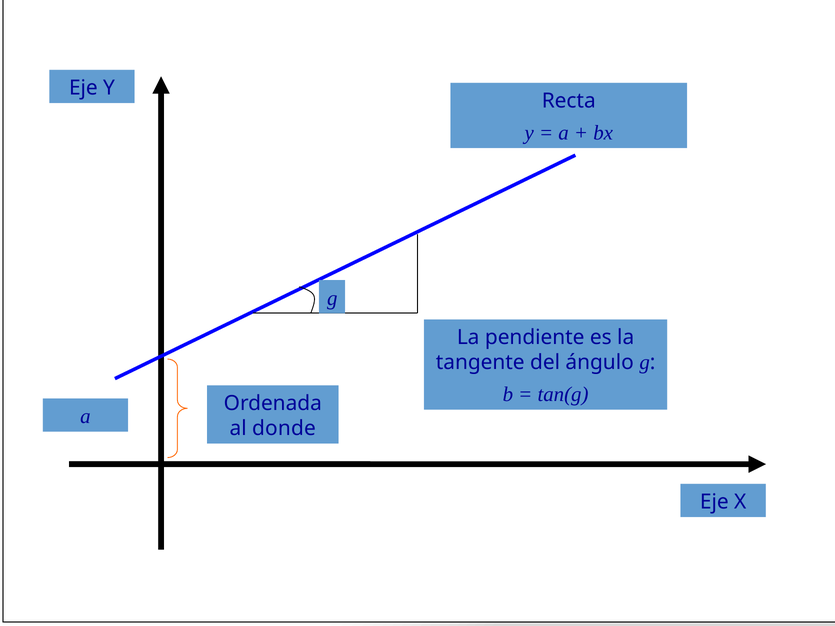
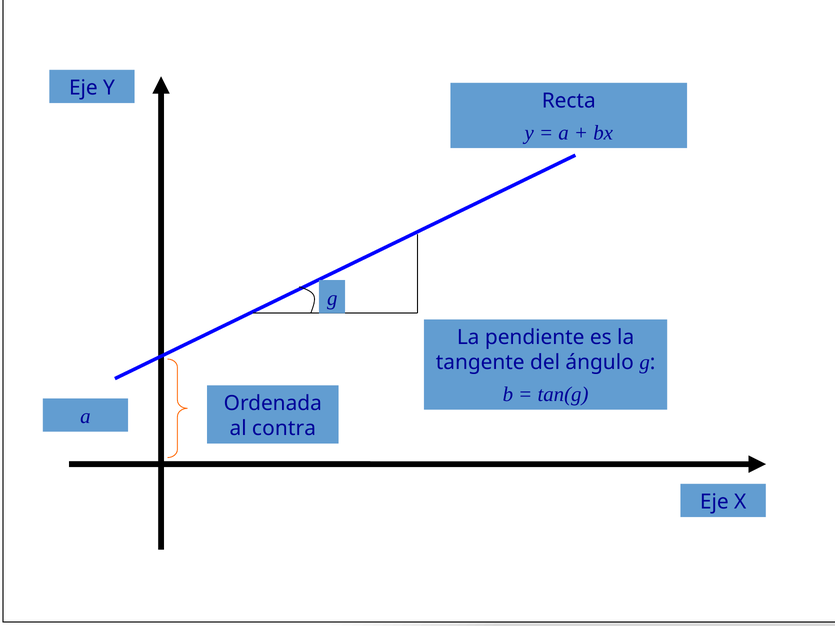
donde: donde -> contra
